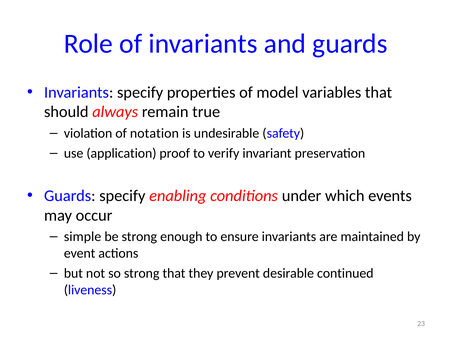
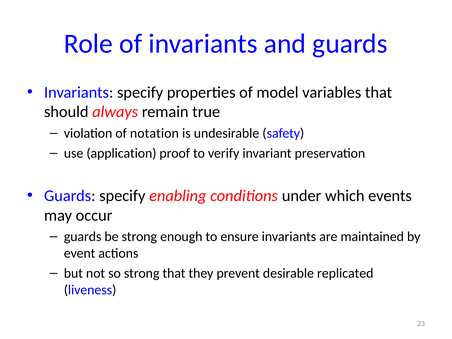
simple at (83, 237): simple -> guards
continued: continued -> replicated
